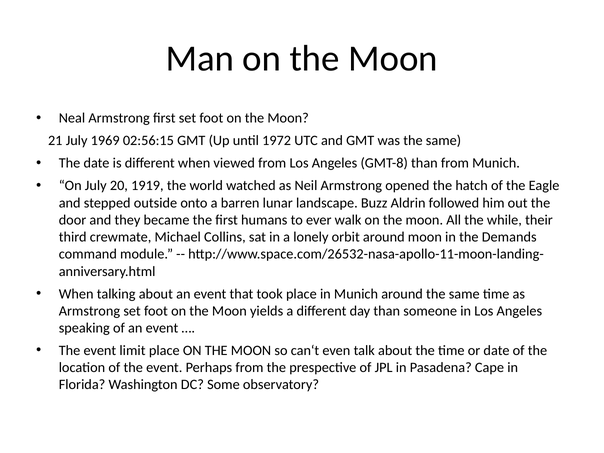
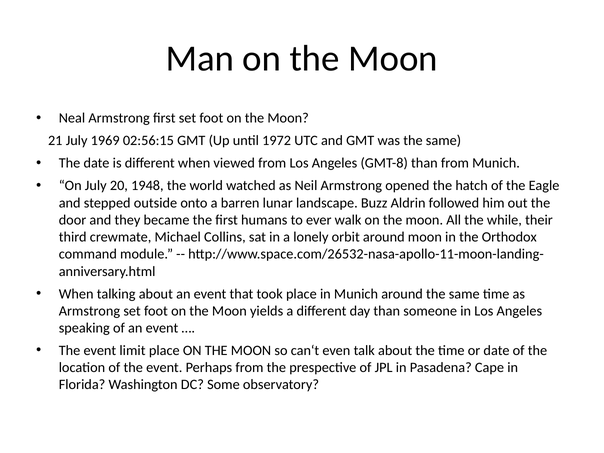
1919: 1919 -> 1948
Demands: Demands -> Orthodox
